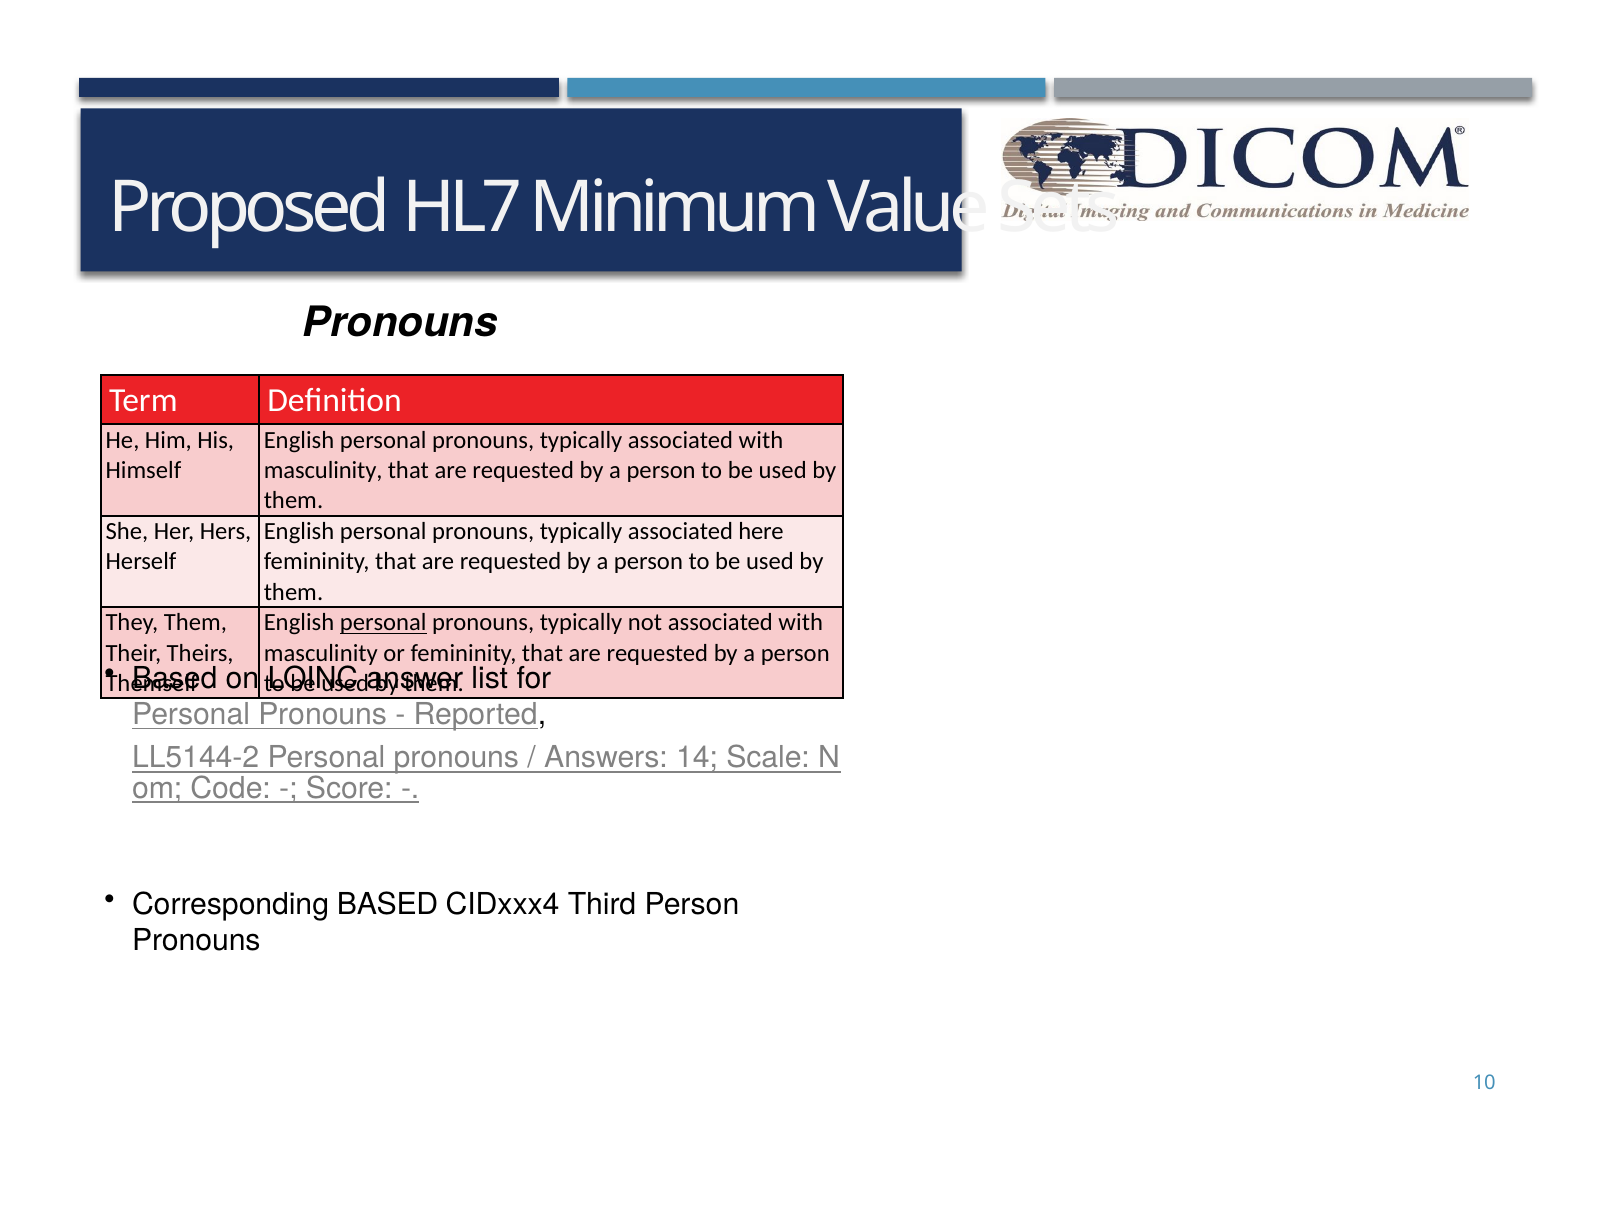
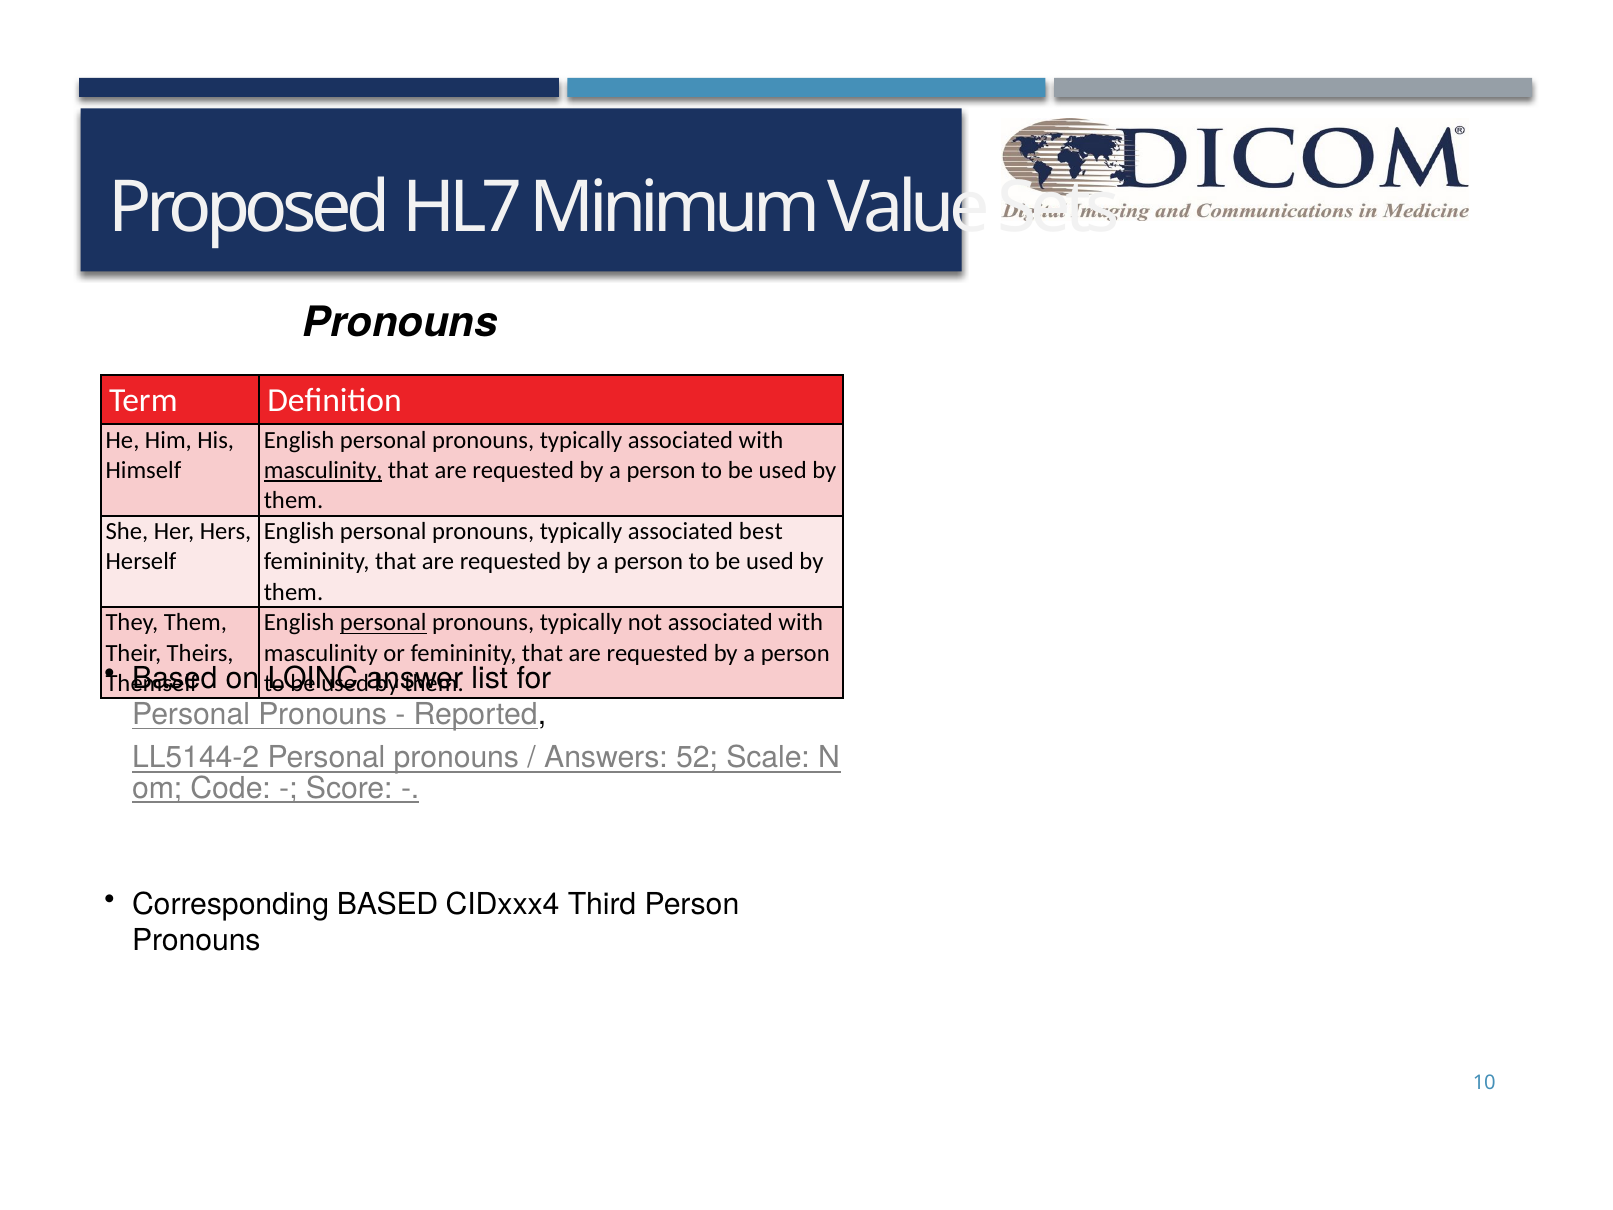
masculinity at (323, 470) underline: none -> present
here: here -> best
14: 14 -> 52
